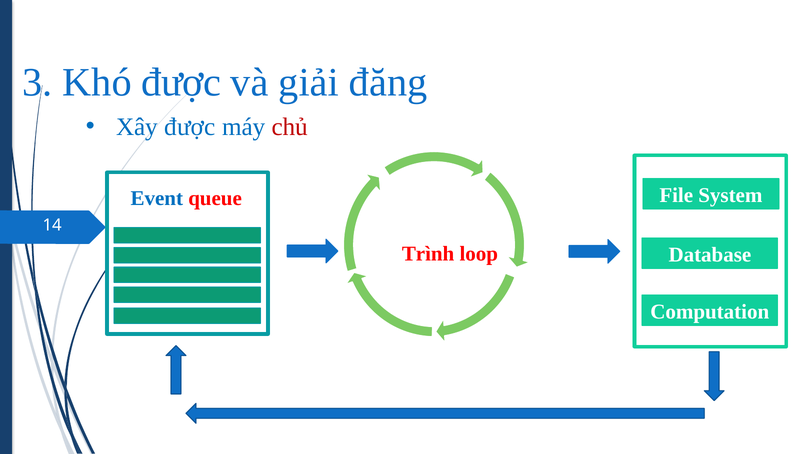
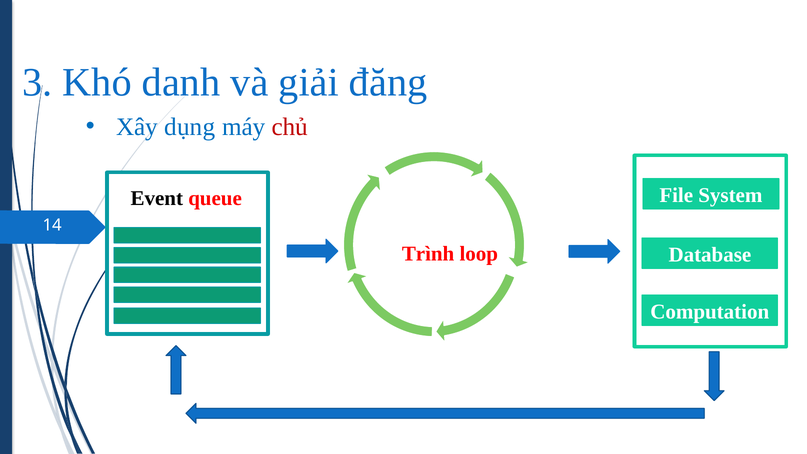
Khó được: được -> danh
Xây được: được -> dụng
Event colour: blue -> black
